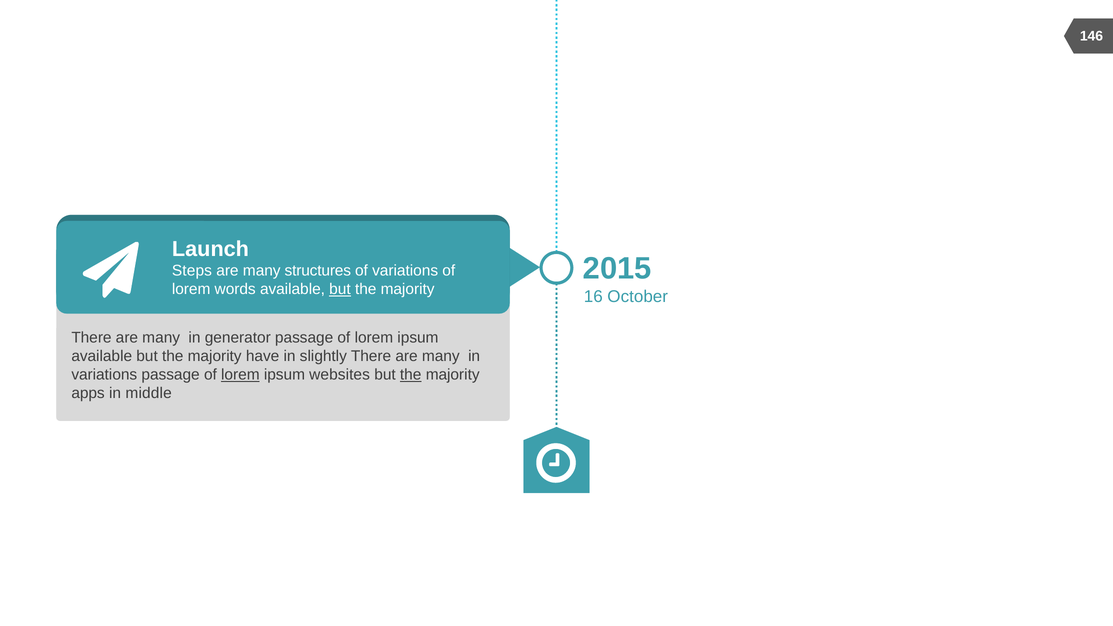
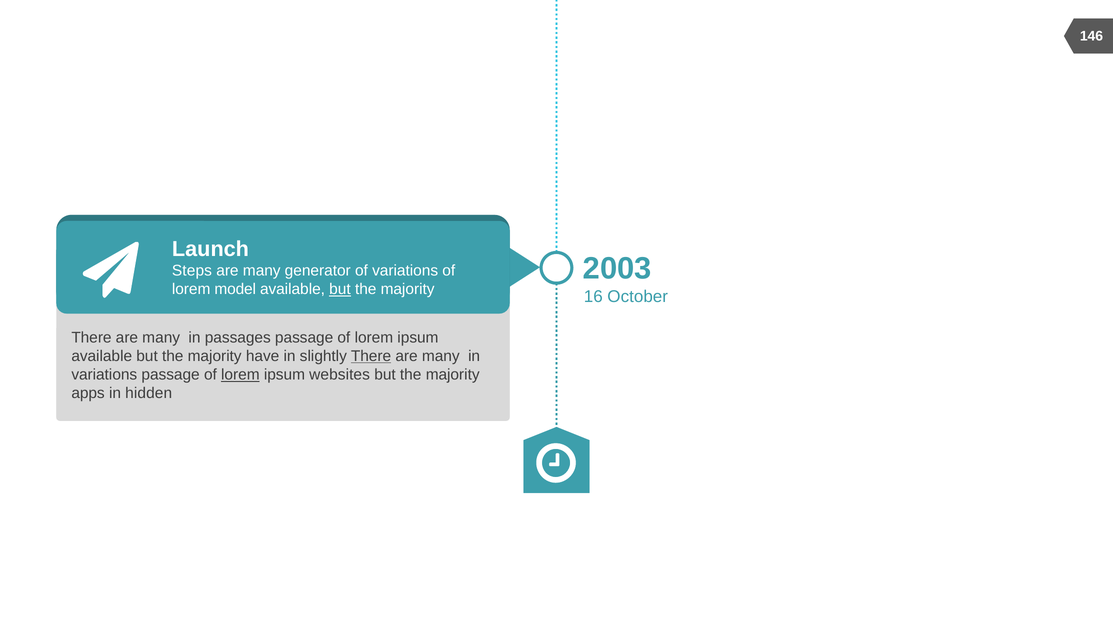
2015: 2015 -> 2003
structures: structures -> generator
words: words -> model
generator: generator -> passages
There at (371, 356) underline: none -> present
the at (411, 375) underline: present -> none
middle: middle -> hidden
